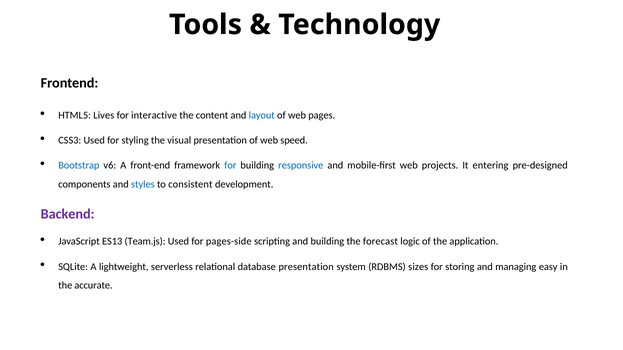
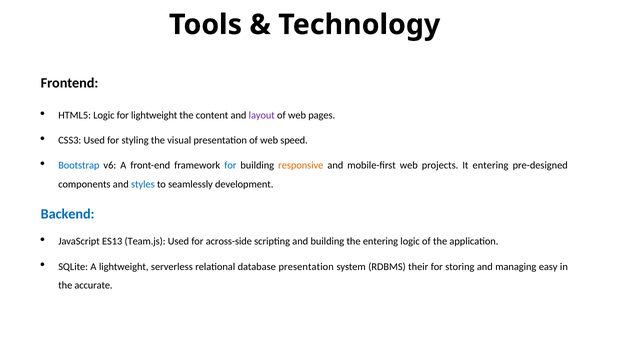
HTML5 Lives: Lives -> Logic
for interactive: interactive -> lightweight
layout colour: blue -> purple
responsive colour: blue -> orange
consistent: consistent -> seamlessly
Backend colour: purple -> blue
pages-side: pages-side -> across-side
the forecast: forecast -> entering
sizes: sizes -> their
